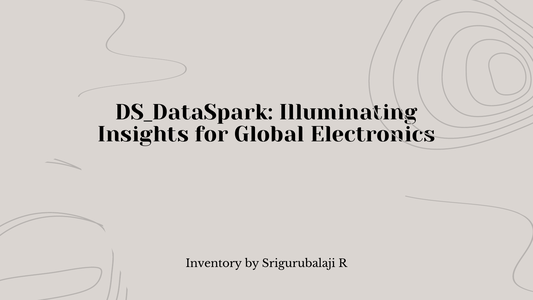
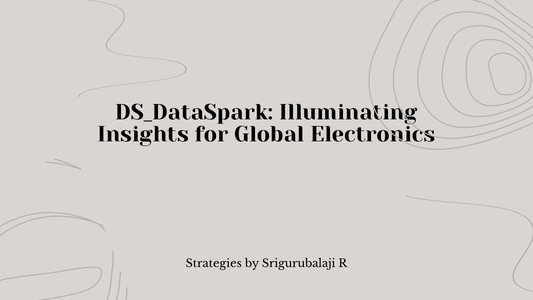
Inventory: Inventory -> Strategies
